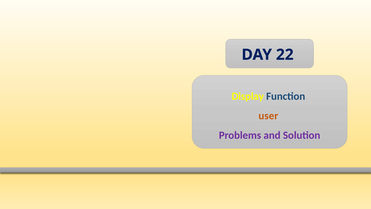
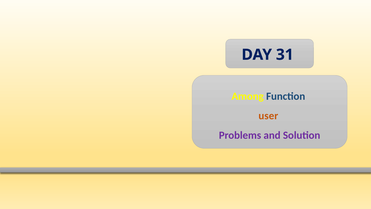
22: 22 -> 31
Display: Display -> Among
